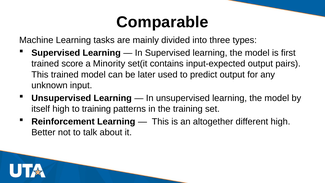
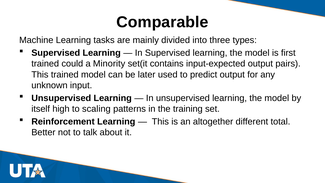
score: score -> could
to training: training -> scaling
different high: high -> total
